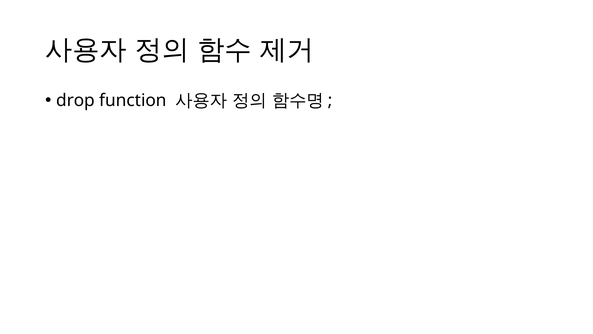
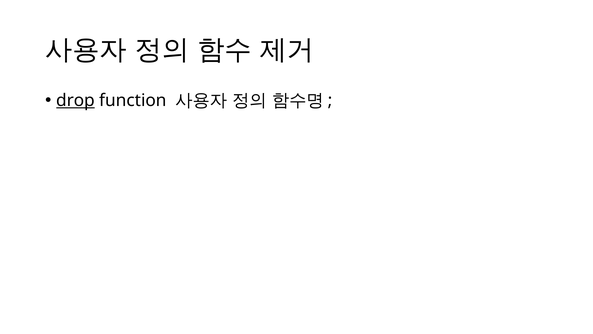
drop underline: none -> present
